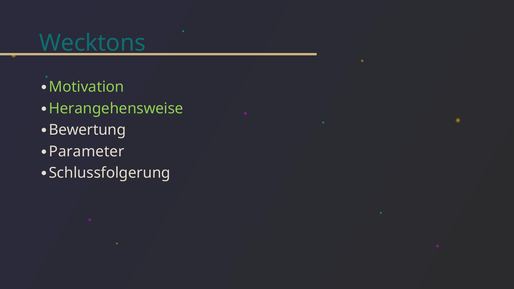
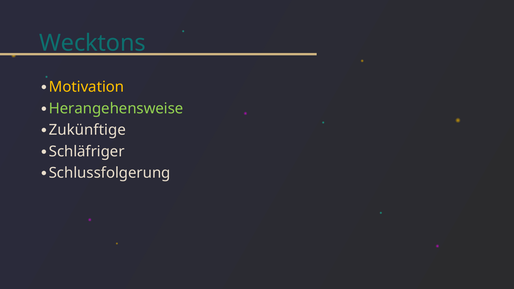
Motivation colour: light green -> yellow
Bewertung: Bewertung -> Zukünftige
Parameter: Parameter -> Schläfriger
